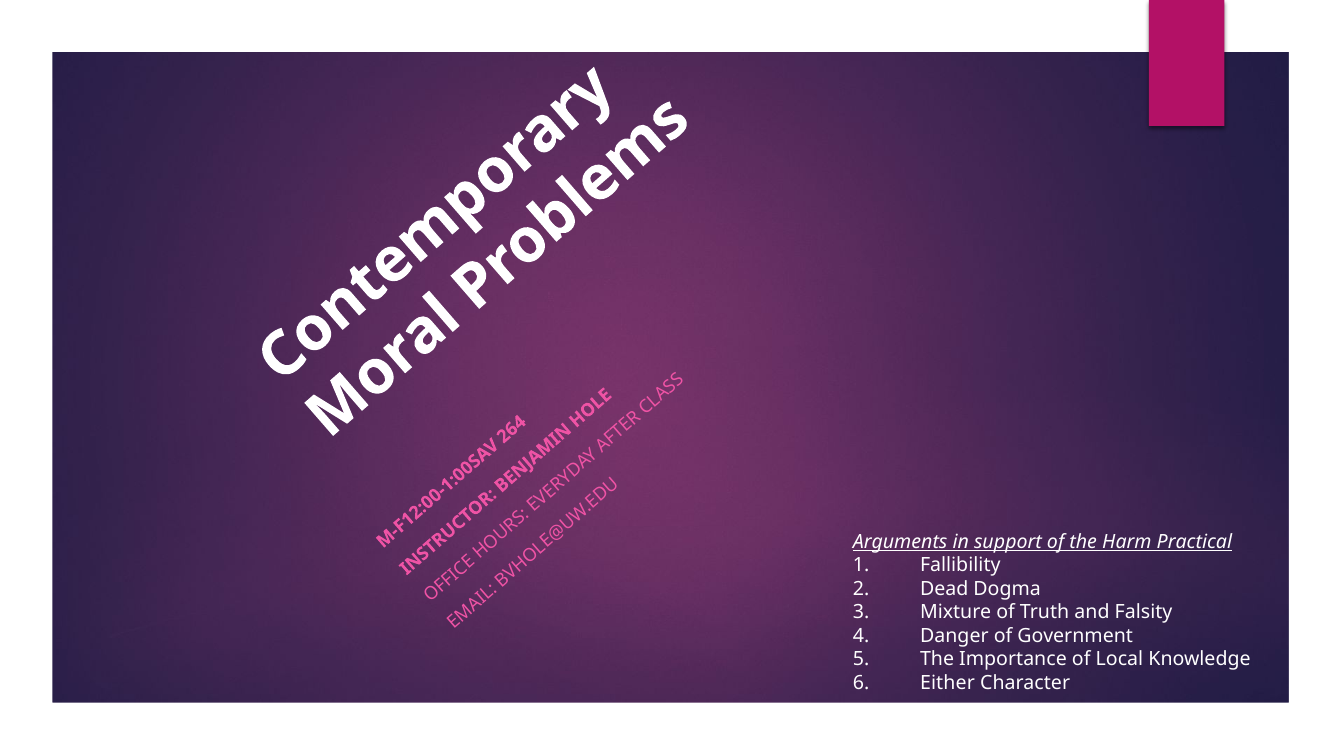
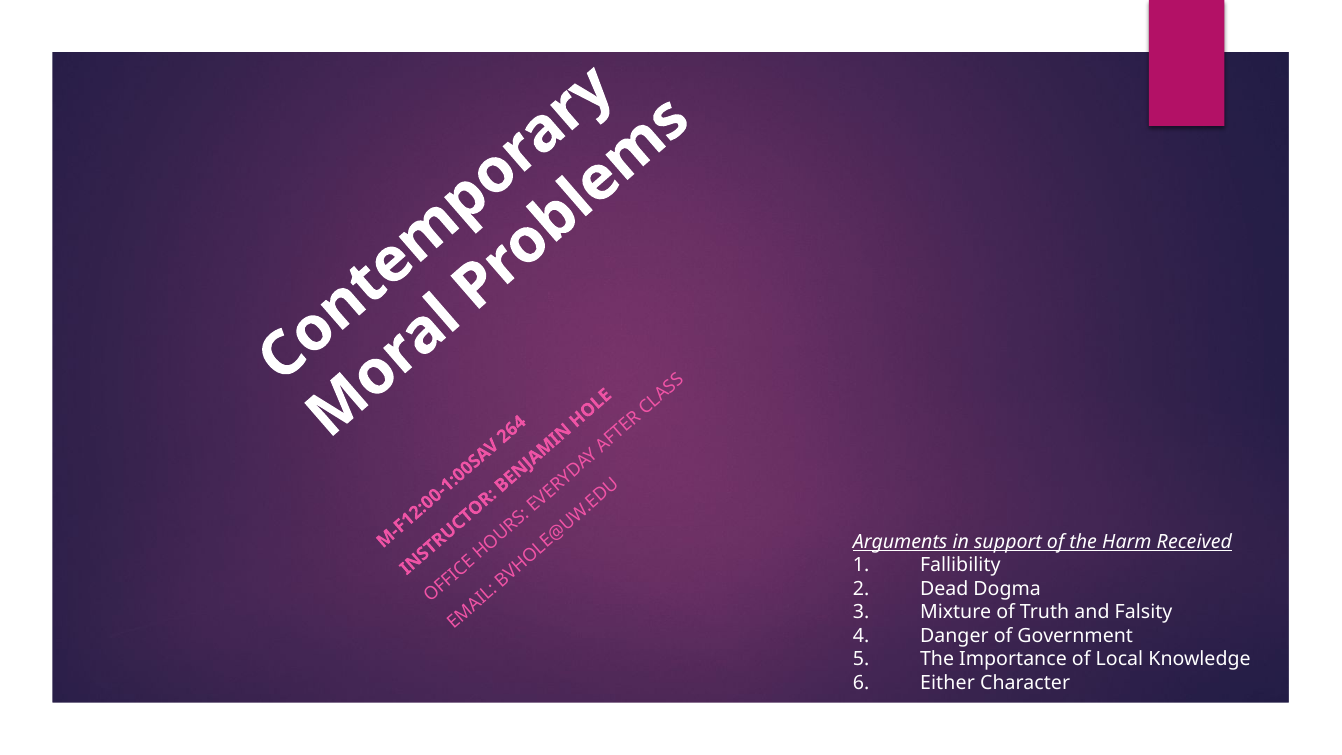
Practical: Practical -> Received
